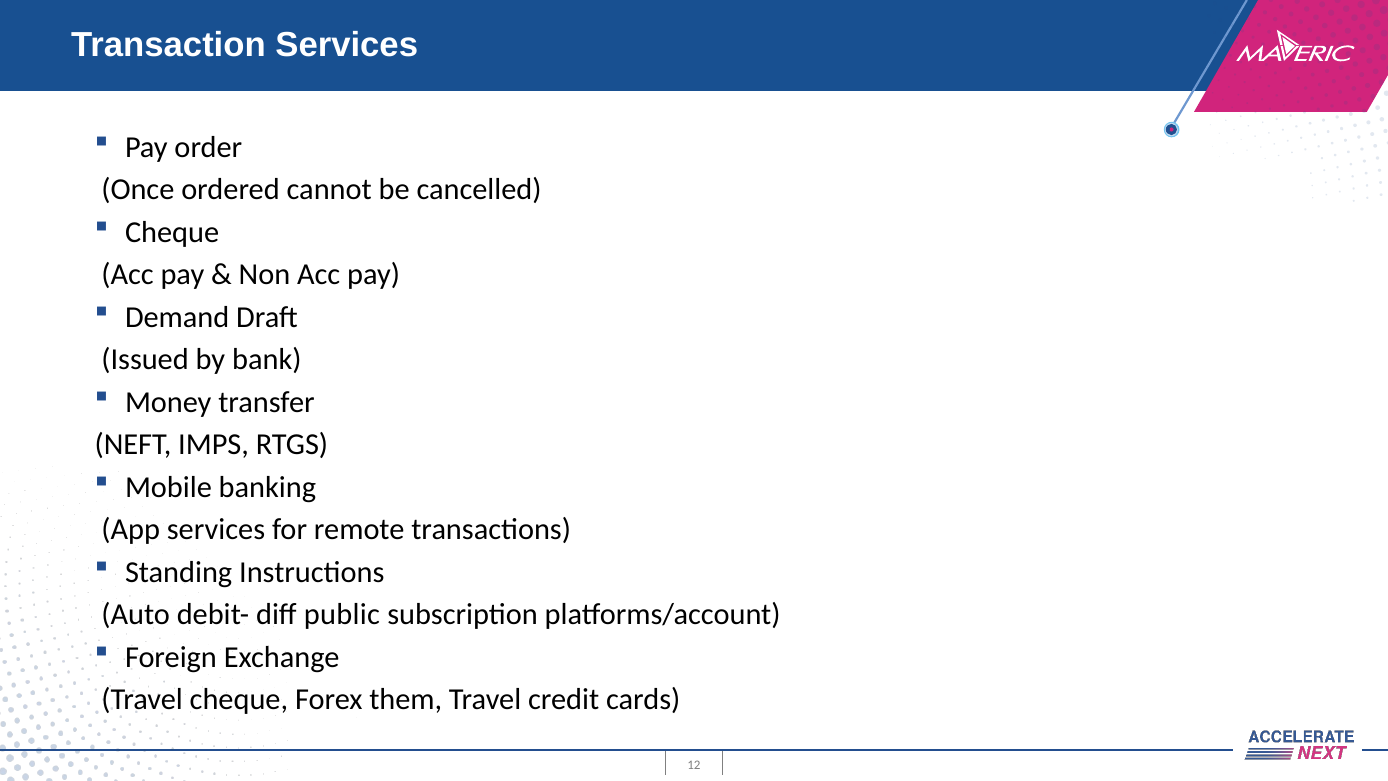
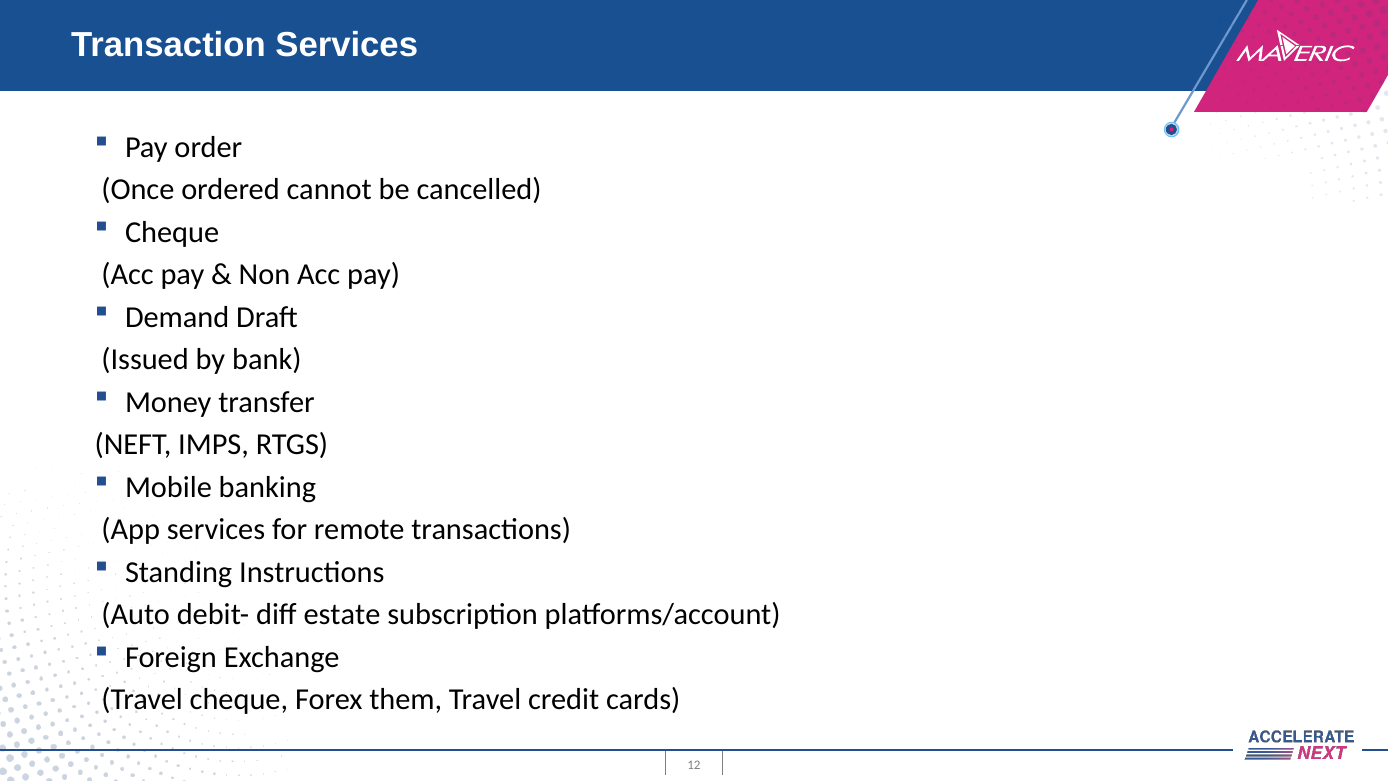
public: public -> estate
